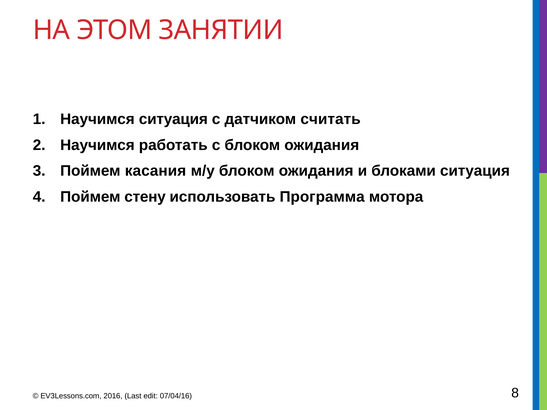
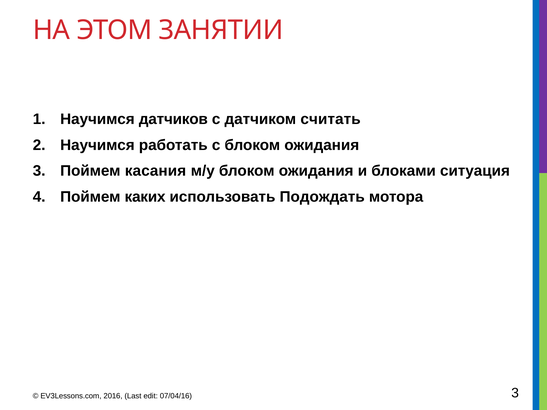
Научимся ситуация: ситуация -> датчиков
стену: стену -> каких
Программа: Программа -> Подождать
07/04/16 8: 8 -> 3
